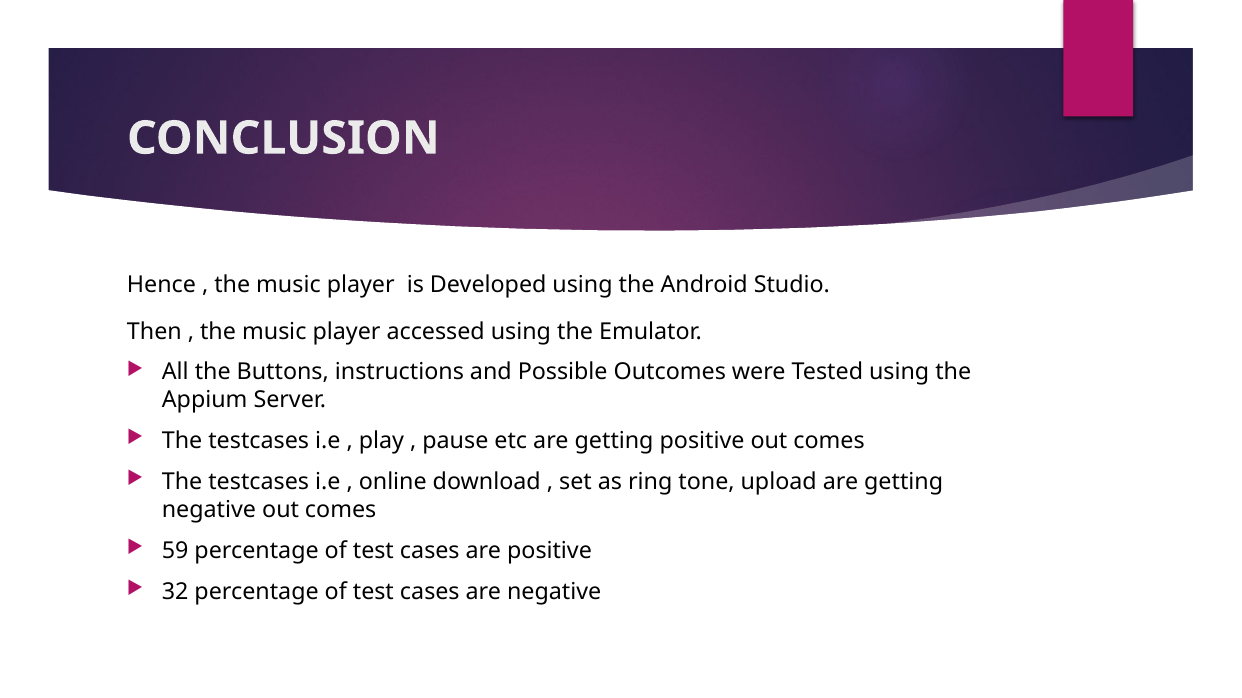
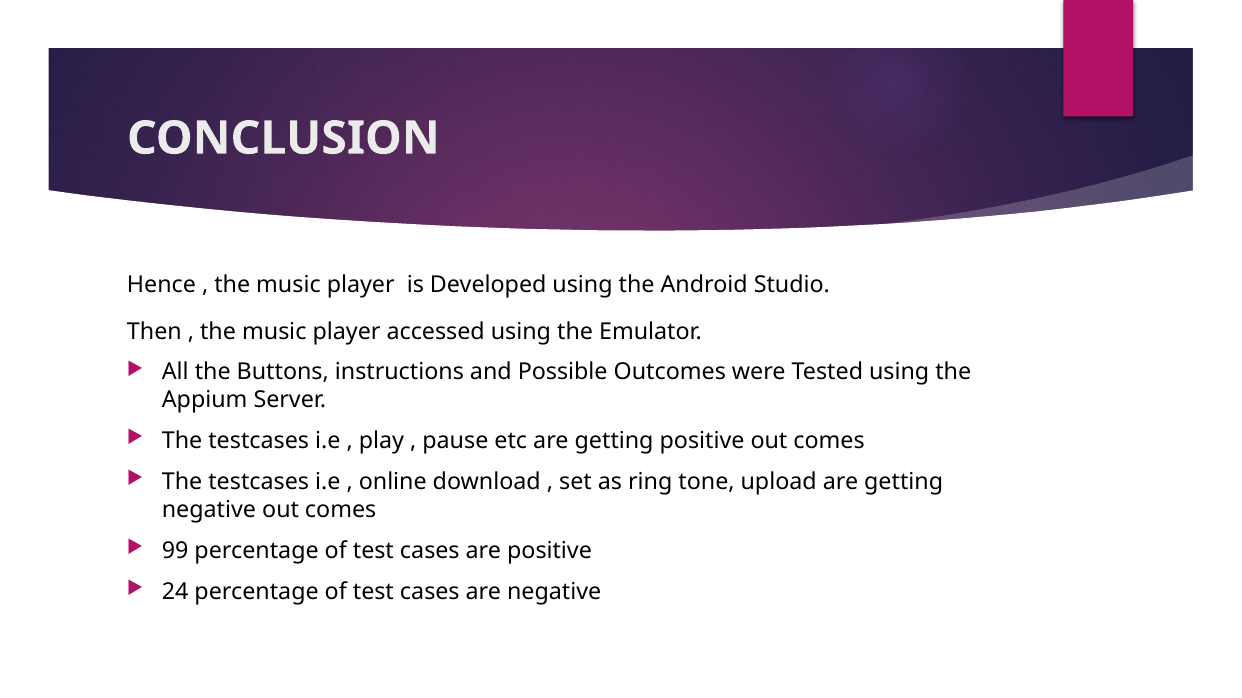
59: 59 -> 99
32: 32 -> 24
